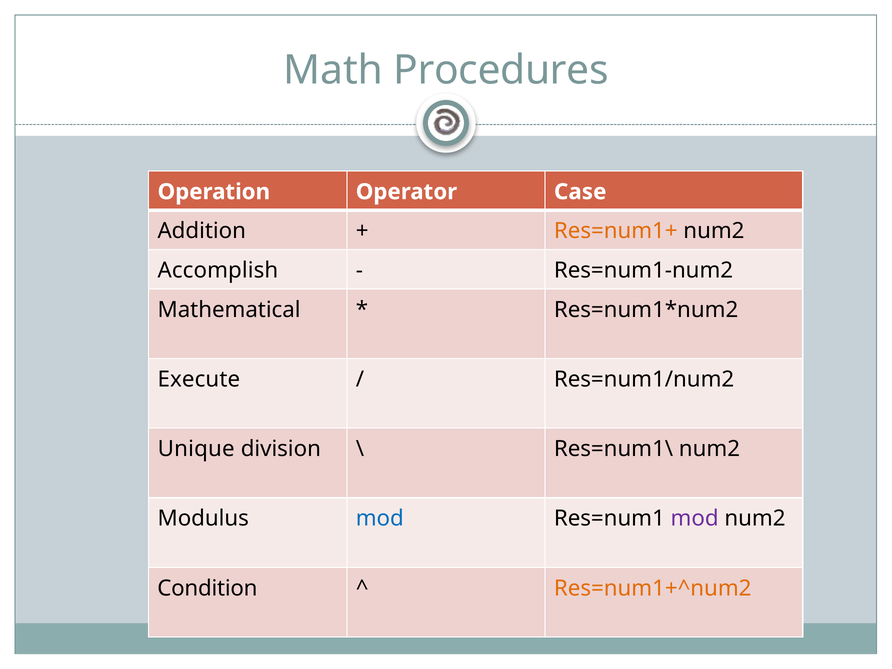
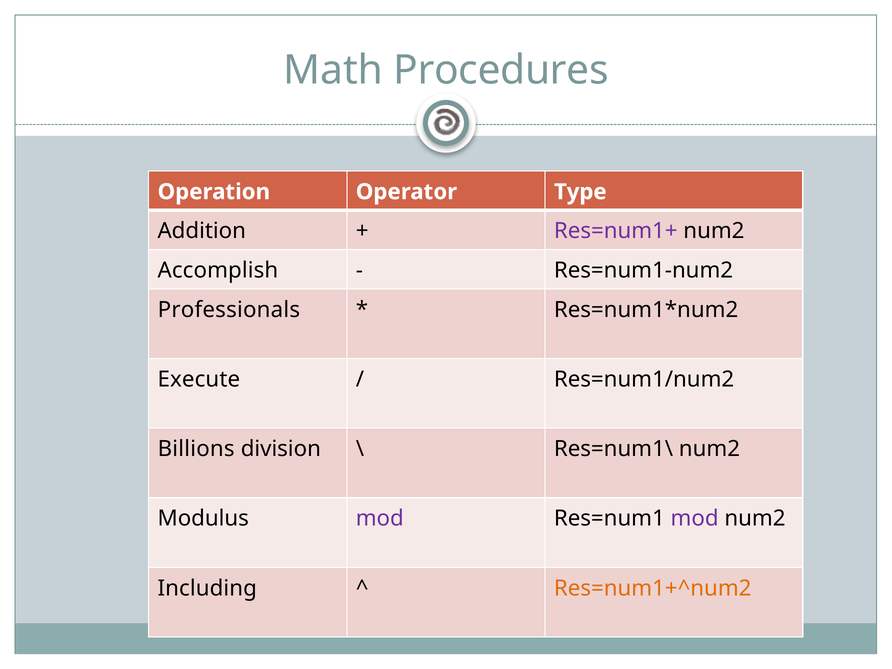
Case: Case -> Type
Res=num1+ colour: orange -> purple
Mathematical: Mathematical -> Professionals
Unique: Unique -> Billions
mod at (380, 519) colour: blue -> purple
Condition: Condition -> Including
